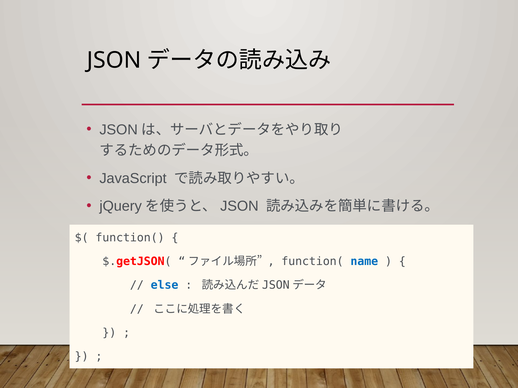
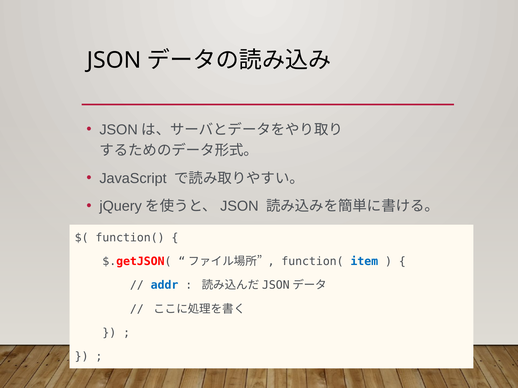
name: name -> item
else: else -> addr
